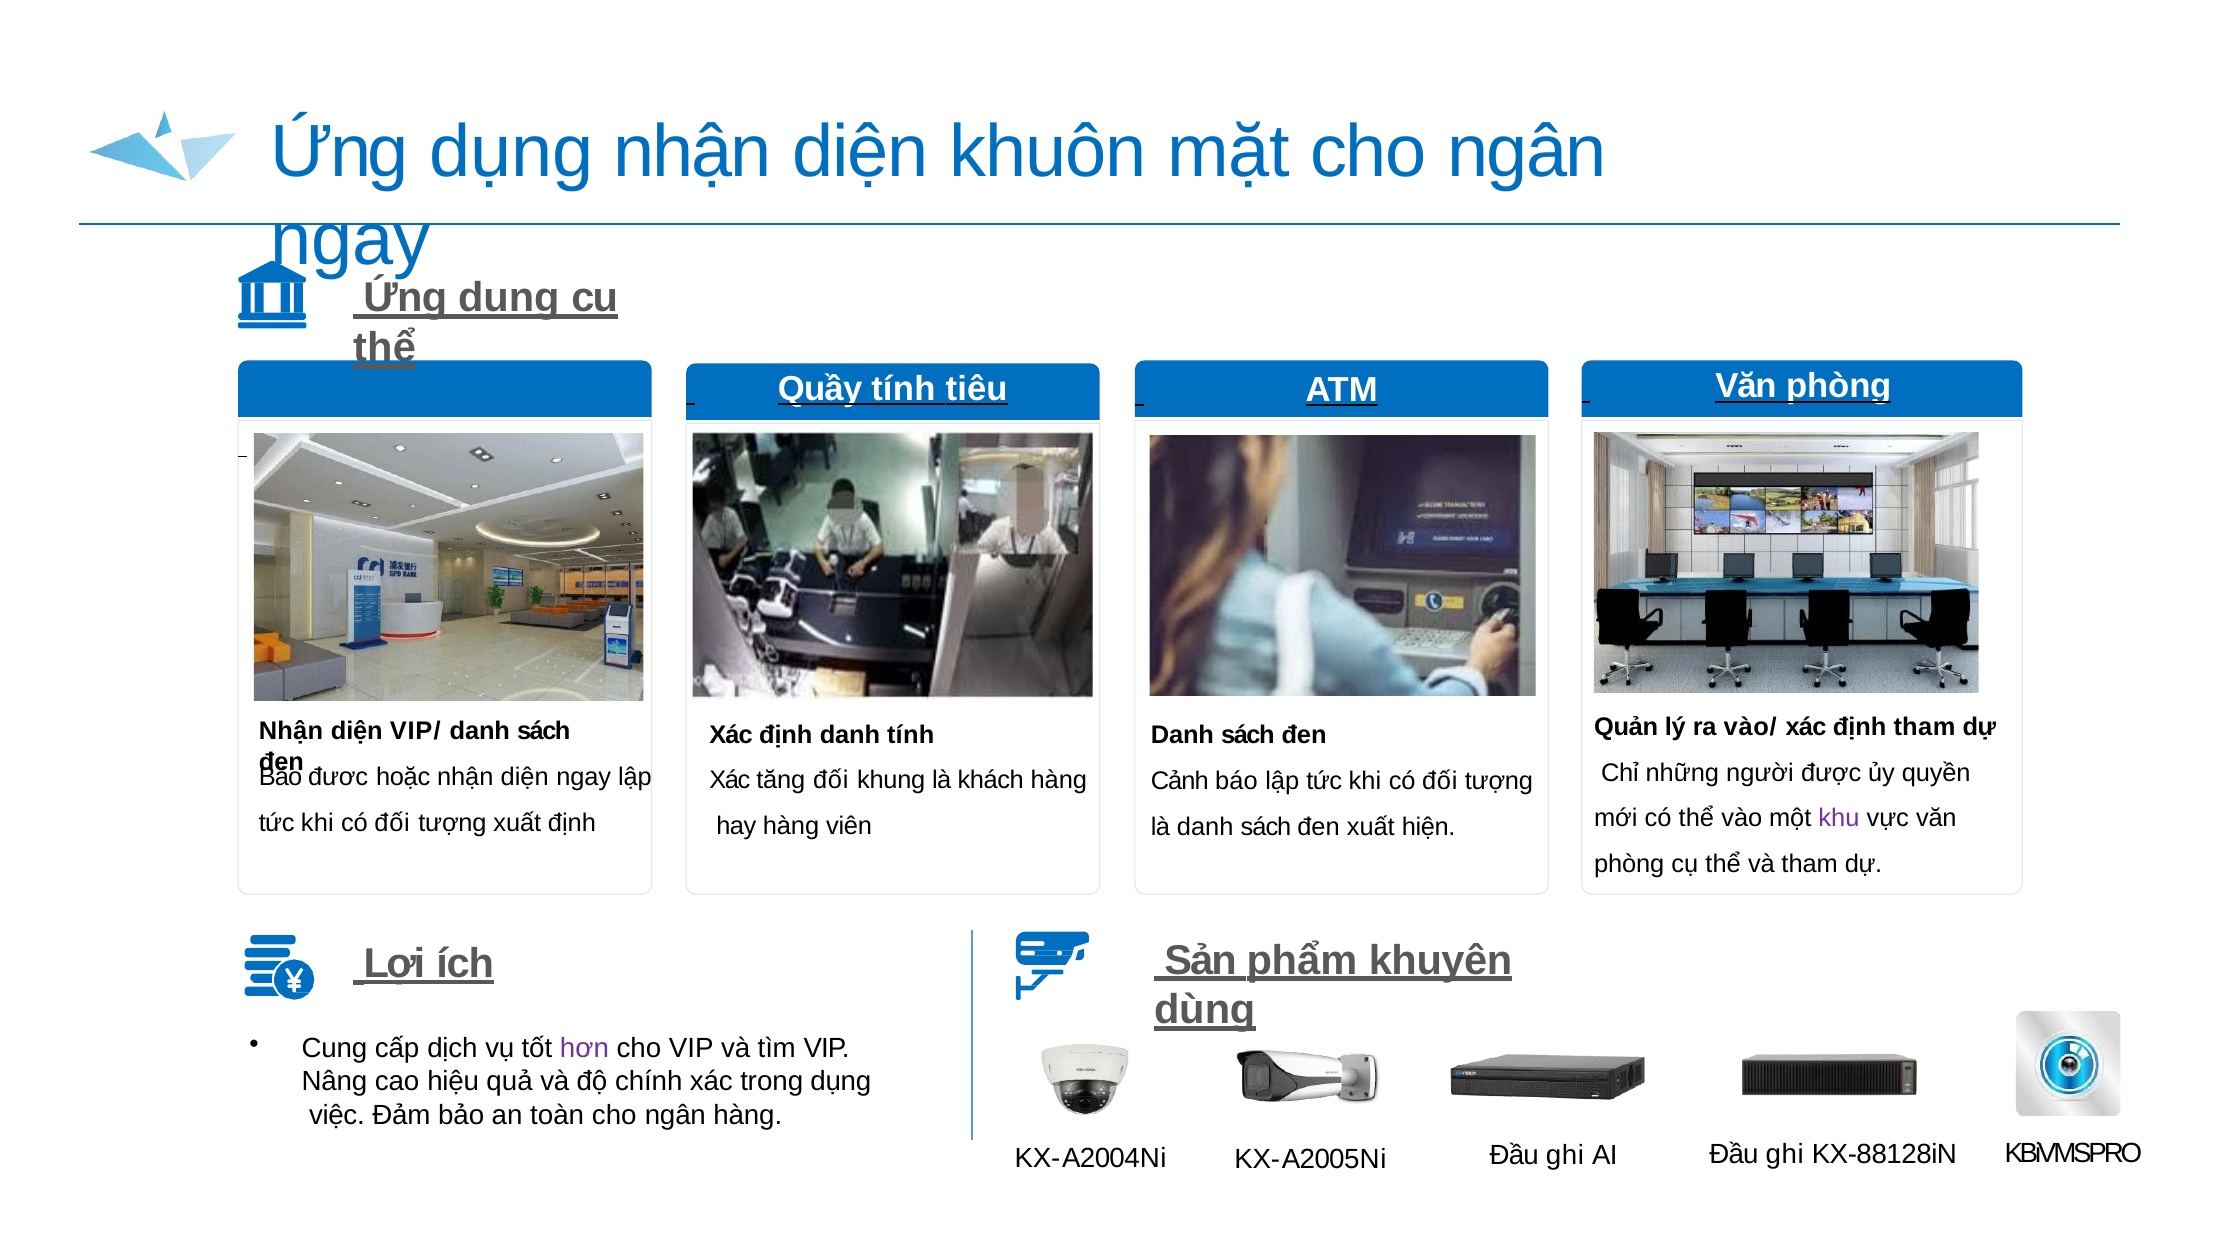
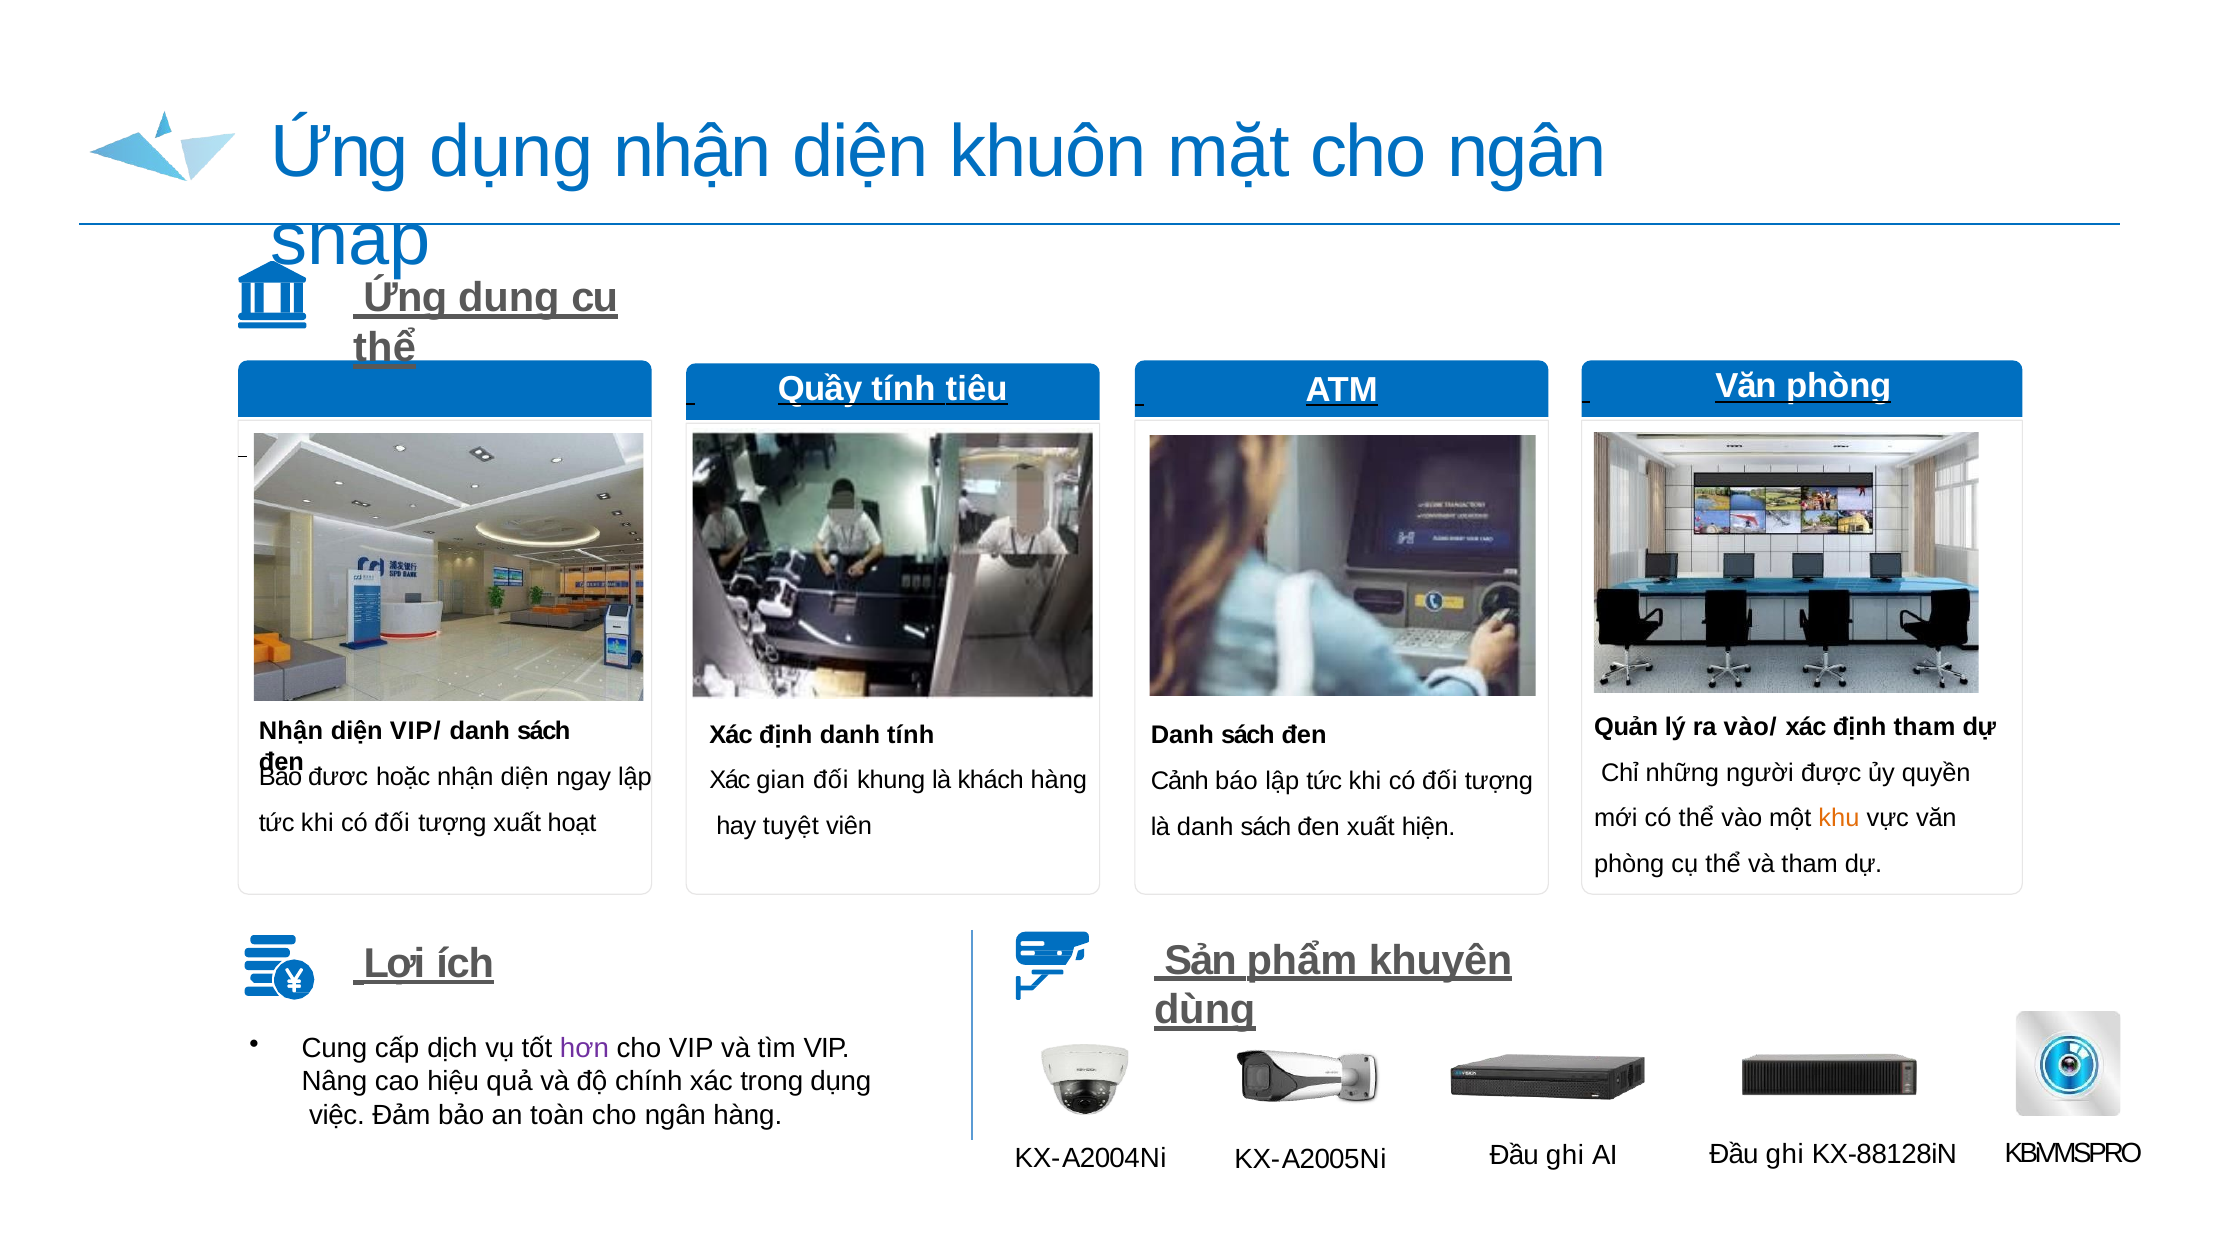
ngay at (351, 240): ngay -> snap
tăng: tăng -> gian
khu colour: purple -> orange
xuất định: định -> hoạt
hay hàng: hàng -> tuyệt
